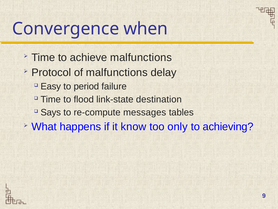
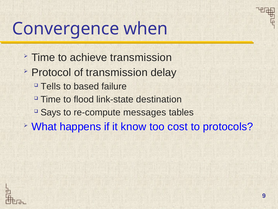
achieve malfunctions: malfunctions -> transmission
of malfunctions: malfunctions -> transmission
Easy: Easy -> Tells
period: period -> based
only: only -> cost
achieving: achieving -> protocols
